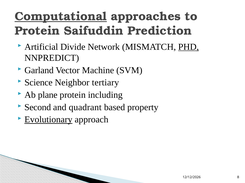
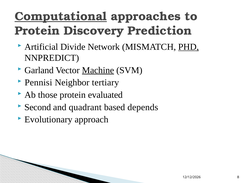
Saifuddin: Saifuddin -> Discovery
Machine underline: none -> present
Science: Science -> Pennisi
plane: plane -> those
including: including -> evaluated
property: property -> depends
Evolutionary underline: present -> none
